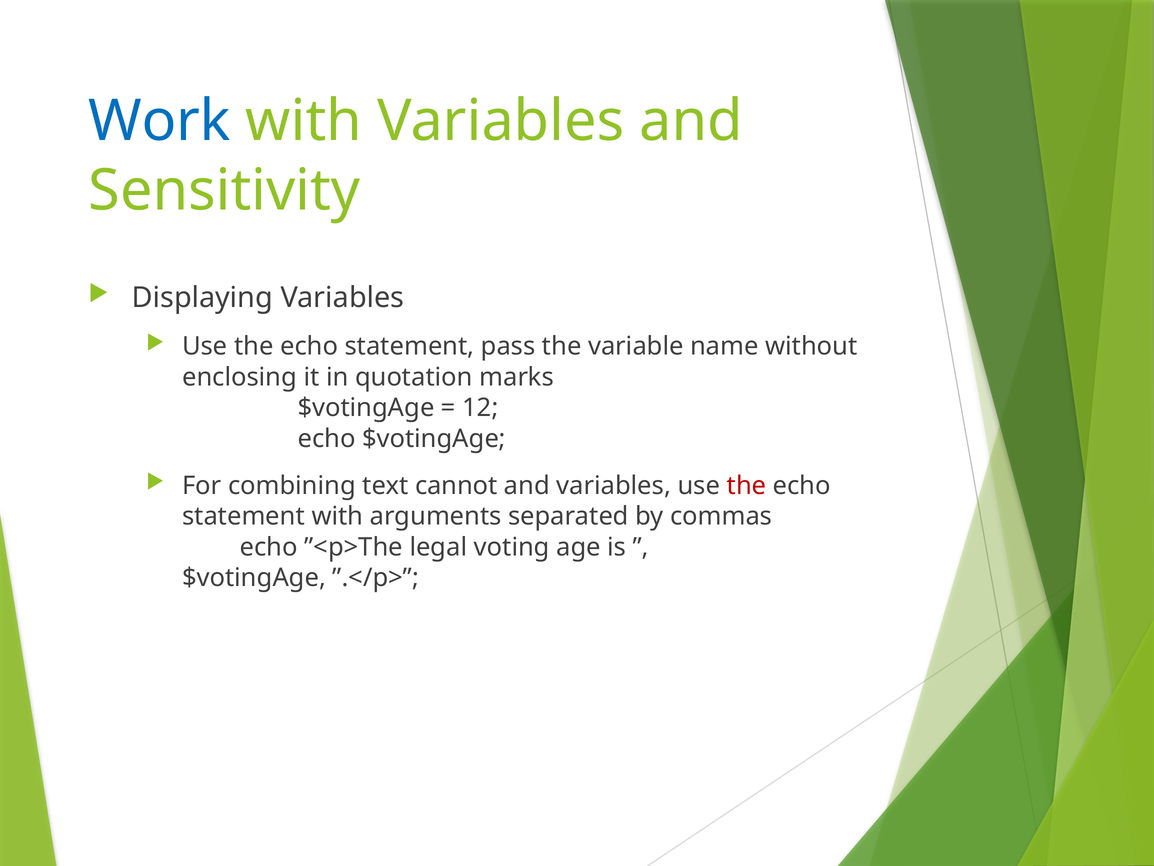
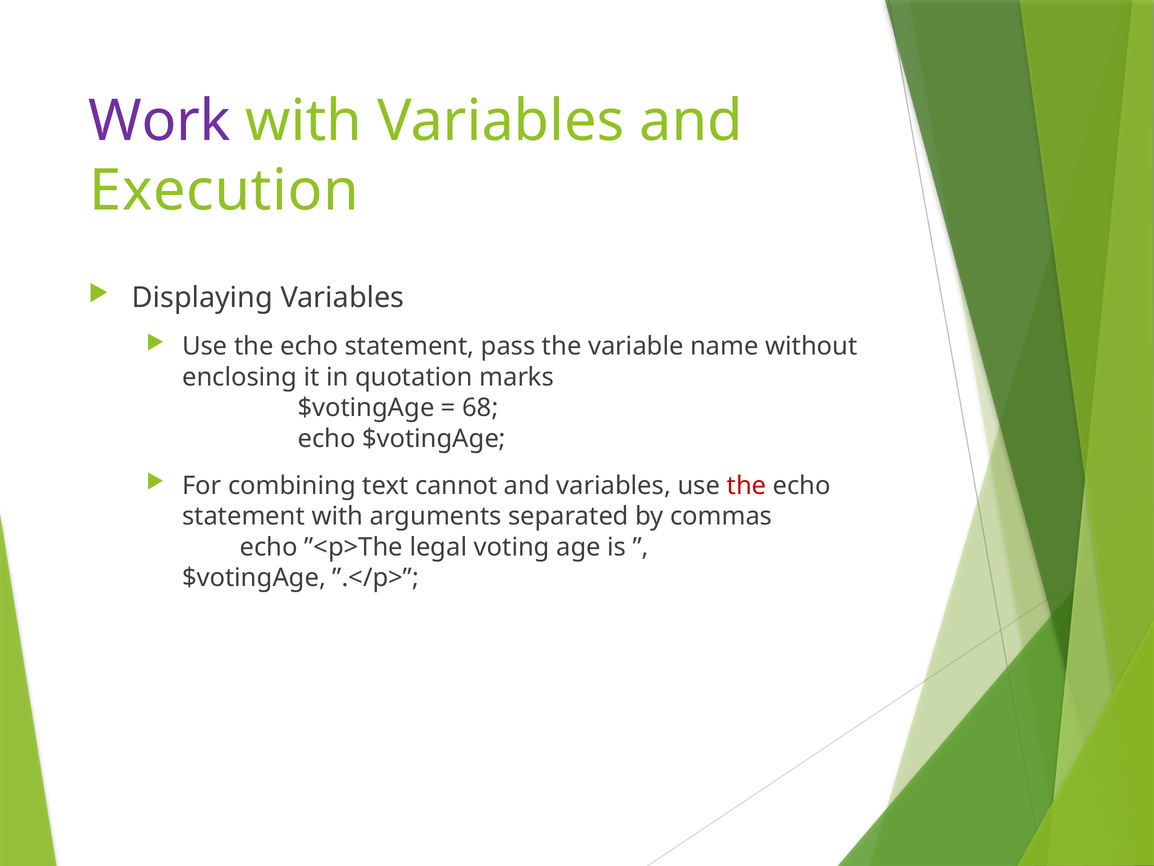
Work colour: blue -> purple
Sensitivity: Sensitivity -> Execution
12: 12 -> 68
